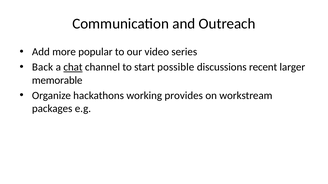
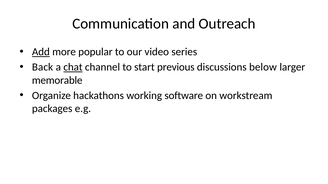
Add underline: none -> present
possible: possible -> previous
recent: recent -> below
provides: provides -> software
